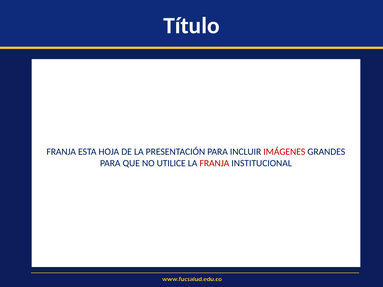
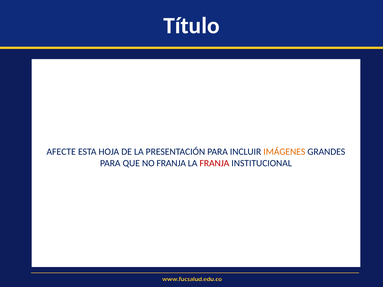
FRANJA at (61, 152): FRANJA -> AFECTE
IMÁGENES colour: red -> orange
NO UTILICE: UTILICE -> FRANJA
